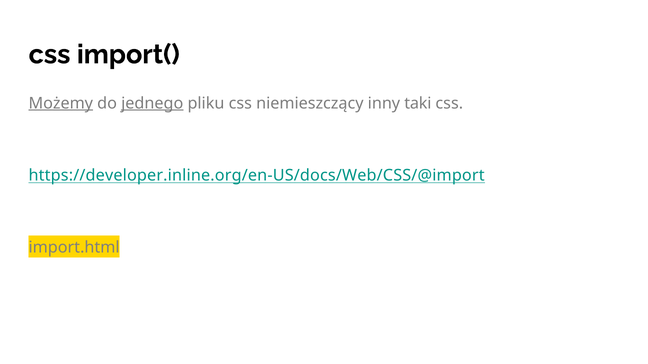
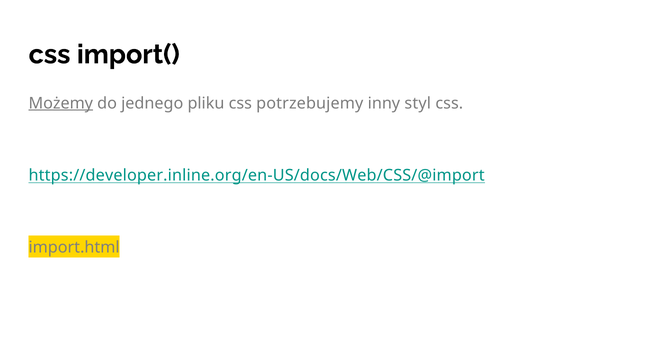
jednego underline: present -> none
niemieszczący: niemieszczący -> potrzebujemy
taki: taki -> styl
